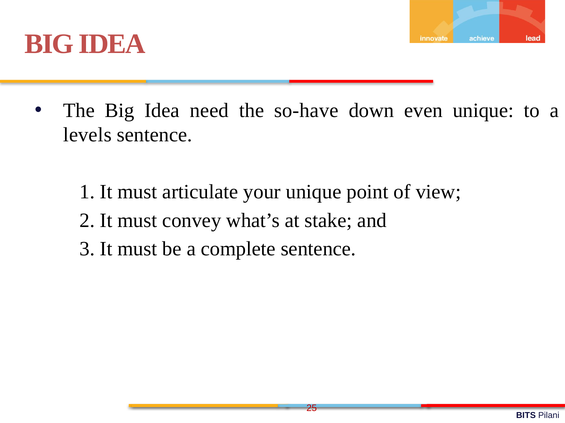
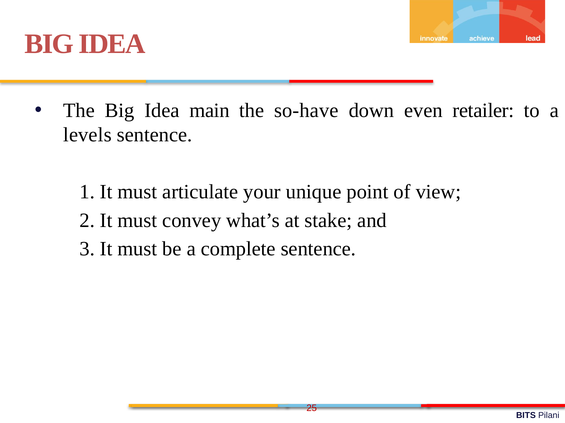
need: need -> main
even unique: unique -> retailer
